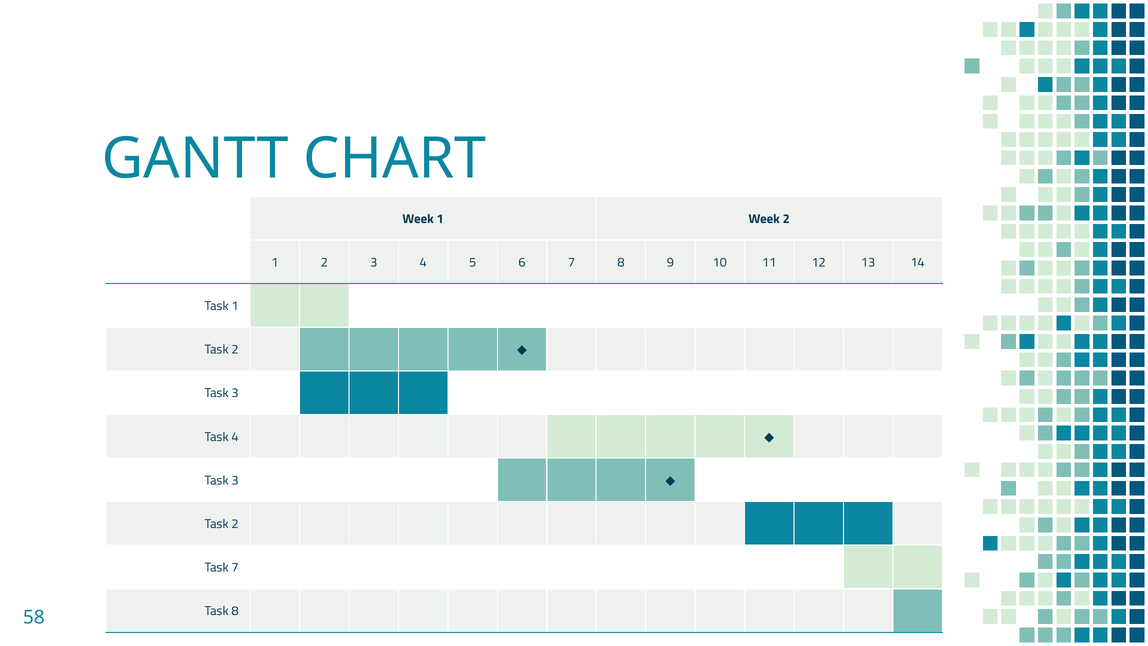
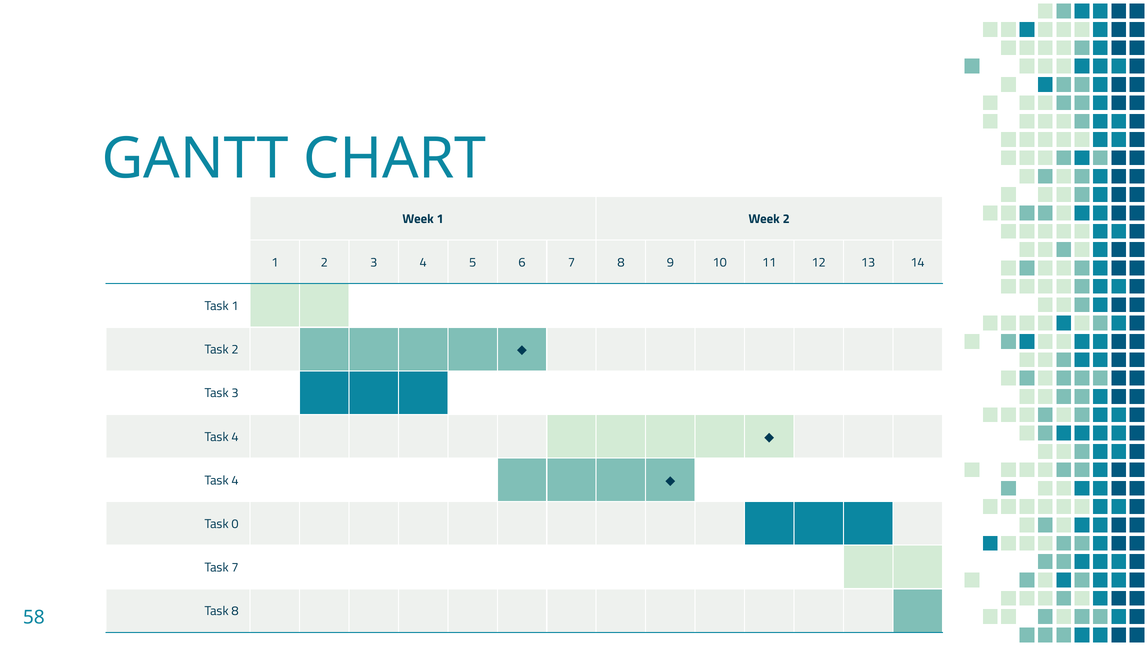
3 at (235, 480): 3 -> 4
2 at (235, 524): 2 -> 0
